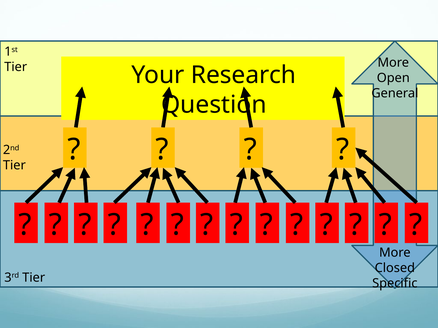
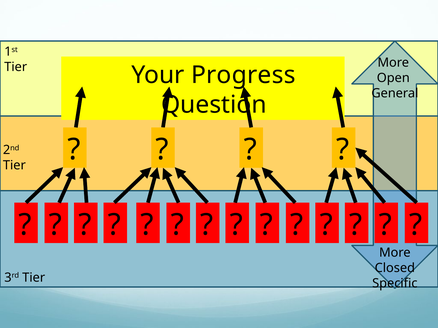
Research: Research -> Progress
